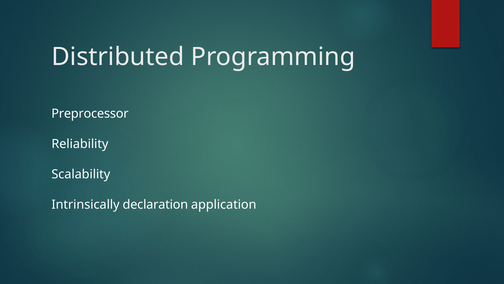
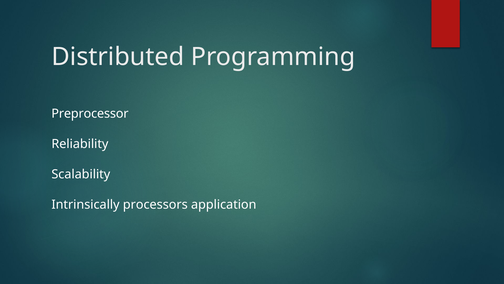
declaration: declaration -> processors
